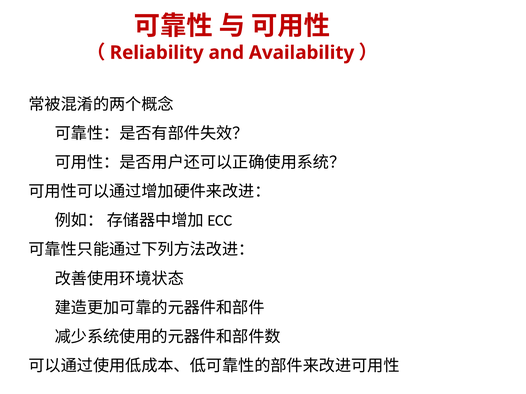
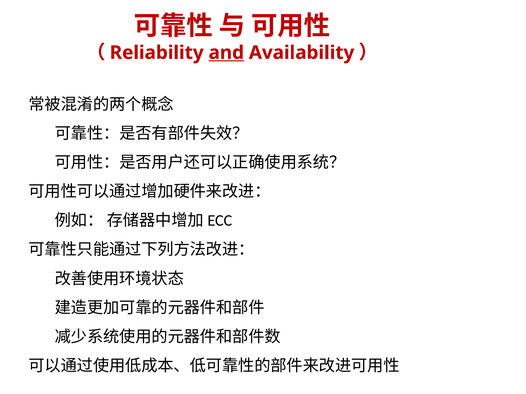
and underline: none -> present
